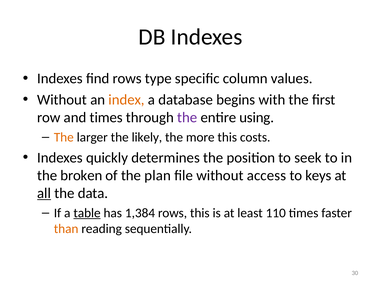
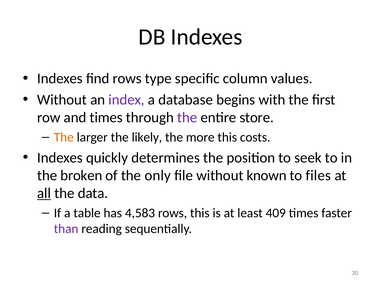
index colour: orange -> purple
using: using -> store
plan: plan -> only
access: access -> known
keys: keys -> files
table underline: present -> none
1,384: 1,384 -> 4,583
110: 110 -> 409
than colour: orange -> purple
